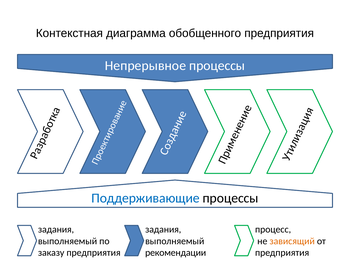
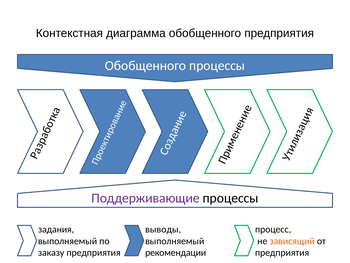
Непрерывное at (145, 66): Непрерывное -> Обобщенного
Поддерживающие colour: blue -> purple
задания at (163, 229): задания -> выводы
